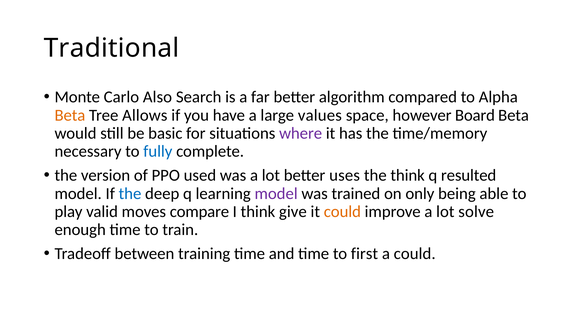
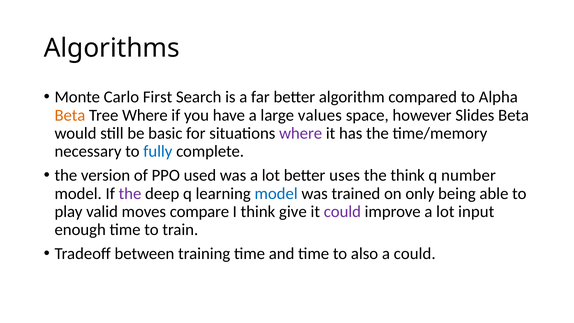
Traditional: Traditional -> Algorithms
Also: Also -> First
Tree Allows: Allows -> Where
Board: Board -> Slides
resulted: resulted -> number
the at (130, 193) colour: blue -> purple
model at (276, 193) colour: purple -> blue
could at (342, 212) colour: orange -> purple
solve: solve -> input
first: first -> also
